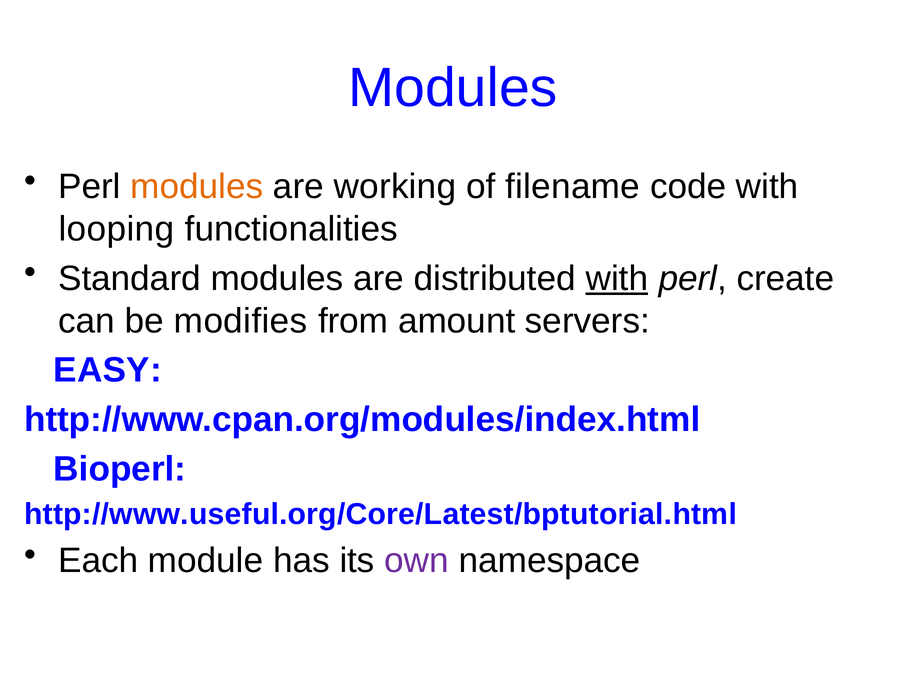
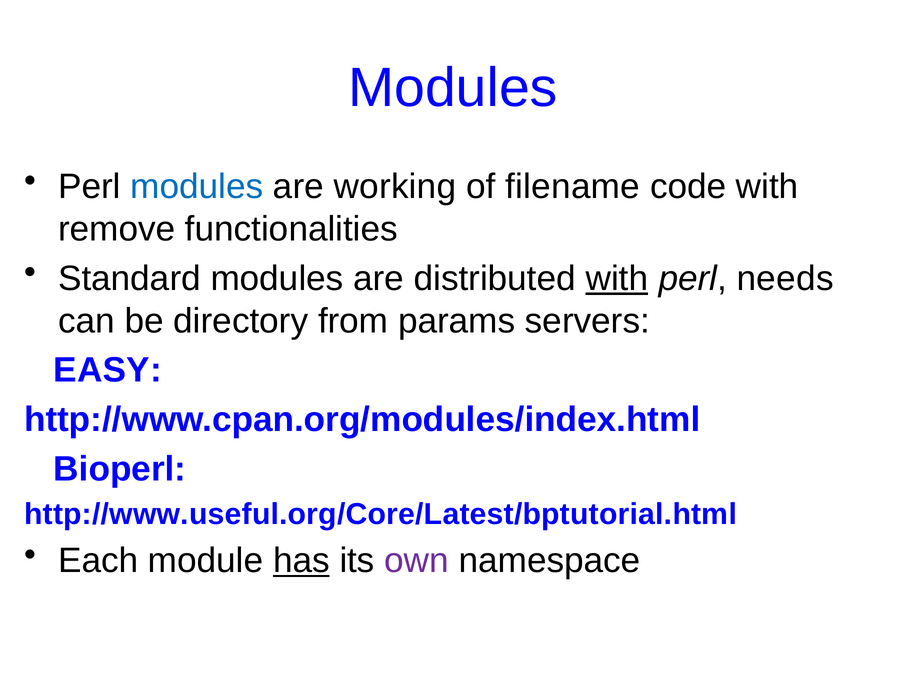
modules at (197, 187) colour: orange -> blue
looping: looping -> remove
create: create -> needs
modifies: modifies -> directory
amount: amount -> params
has underline: none -> present
